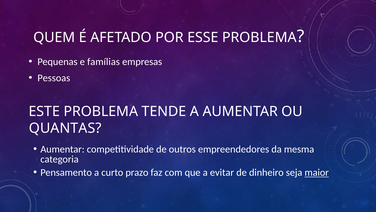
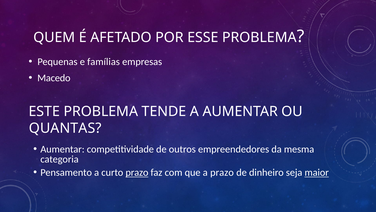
Pessoas: Pessoas -> Macedo
prazo at (137, 172) underline: none -> present
a evitar: evitar -> prazo
